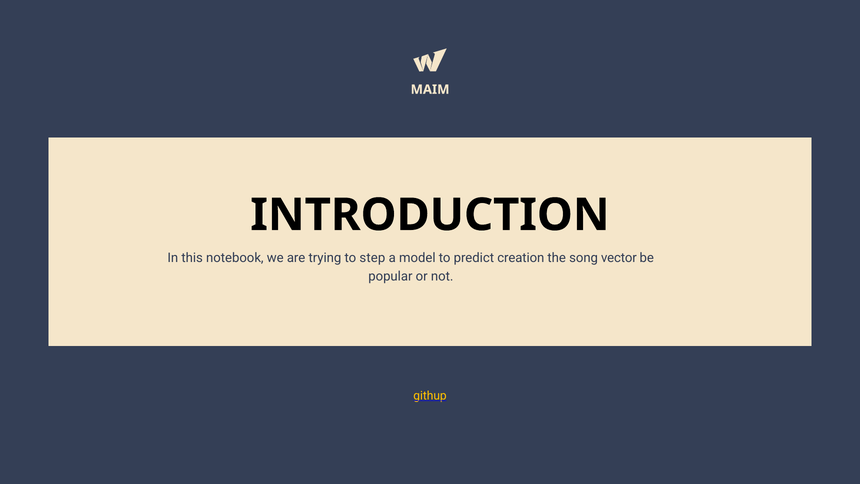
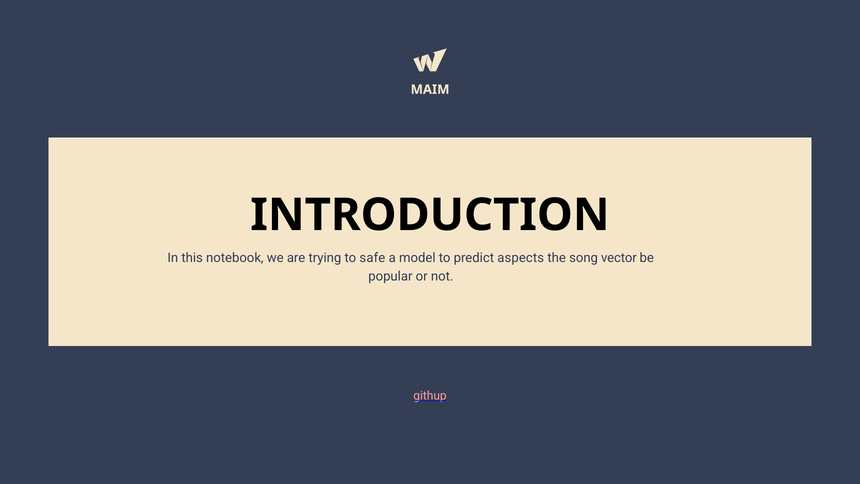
step: step -> safe
creation: creation -> aspects
githup colour: yellow -> pink
